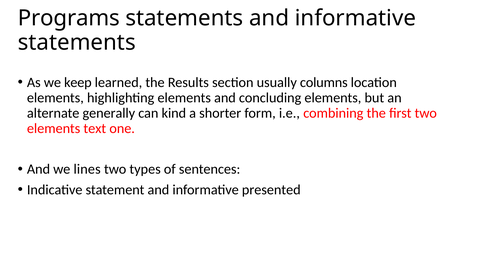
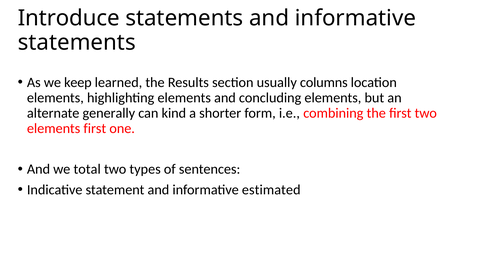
Programs: Programs -> Introduce
elements text: text -> first
lines: lines -> total
presented: presented -> estimated
